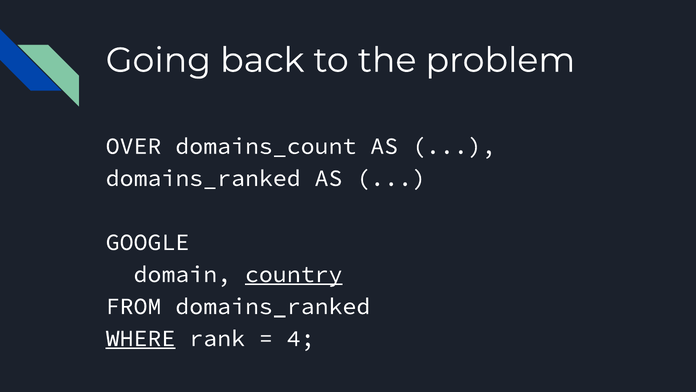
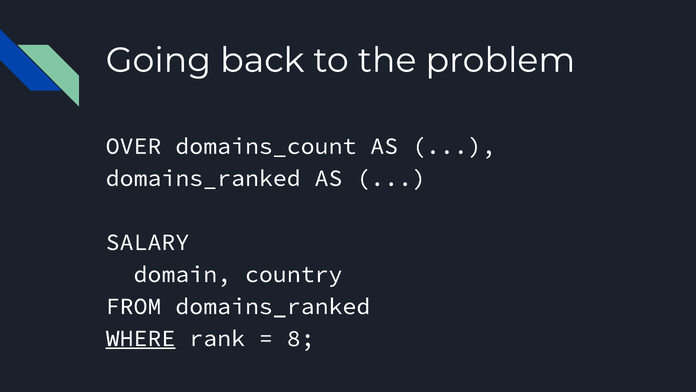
GOOGLE: GOOGLE -> SALARY
country underline: present -> none
4: 4 -> 8
